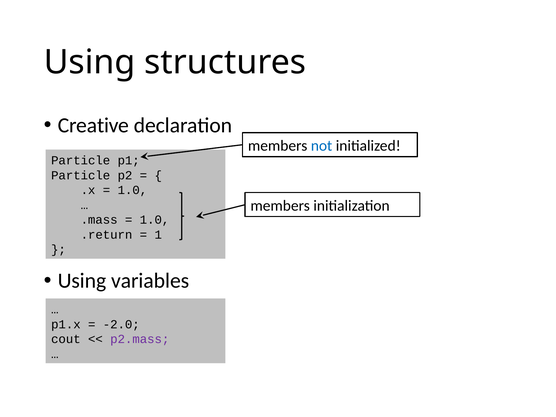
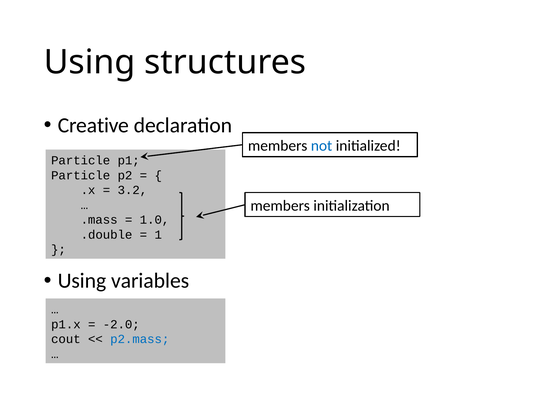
1.0 at (132, 190): 1.0 -> 3.2
.return: .return -> .double
p2.mass colour: purple -> blue
